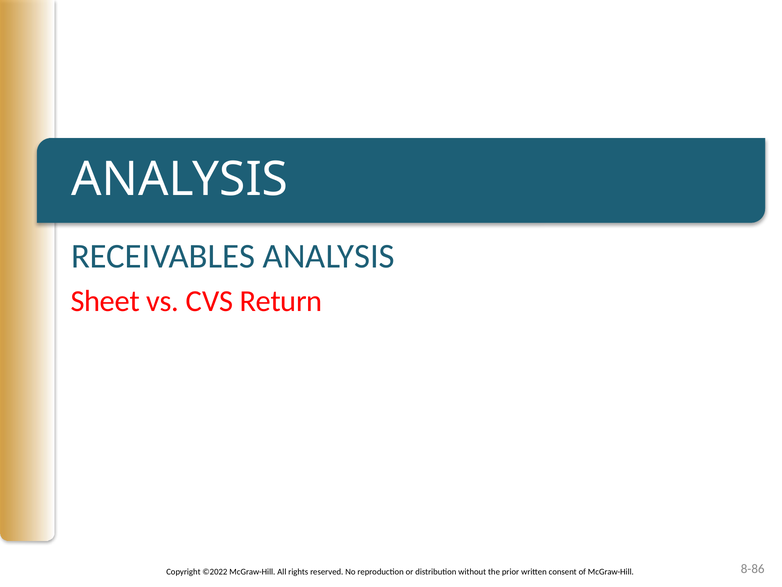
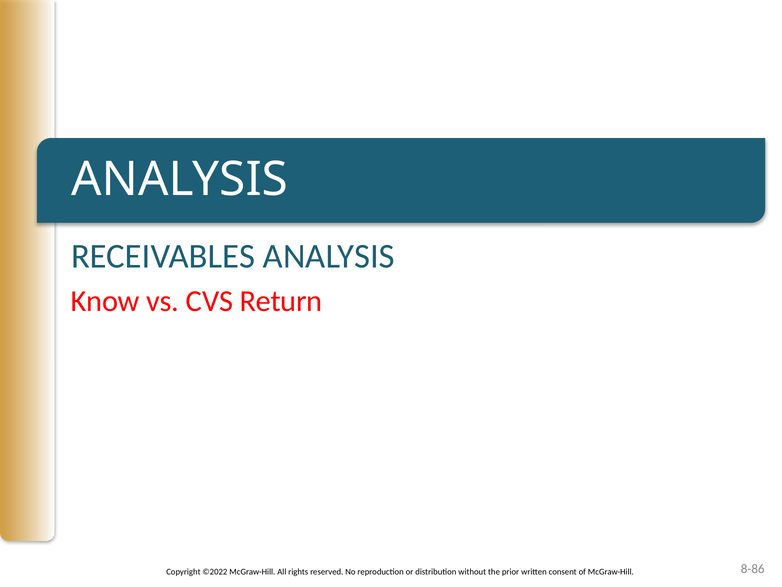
Sheet: Sheet -> Know
